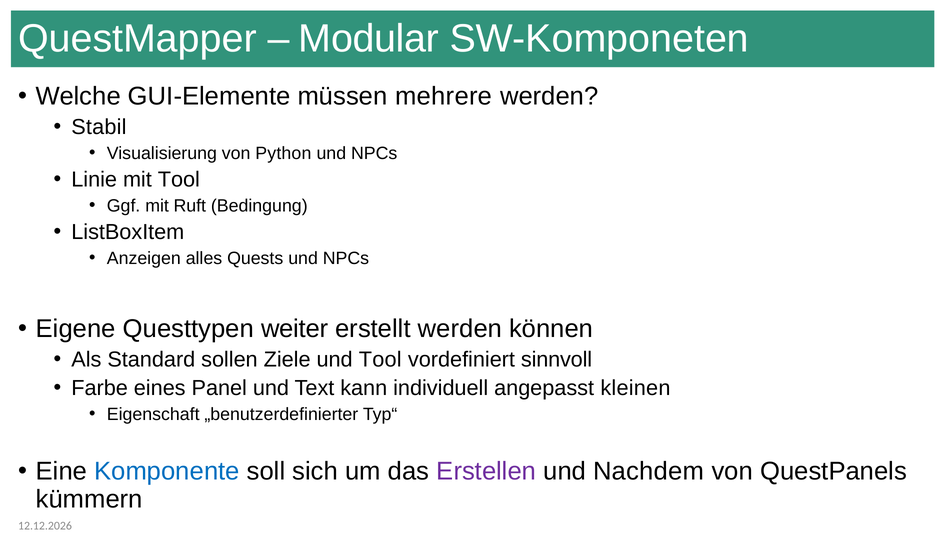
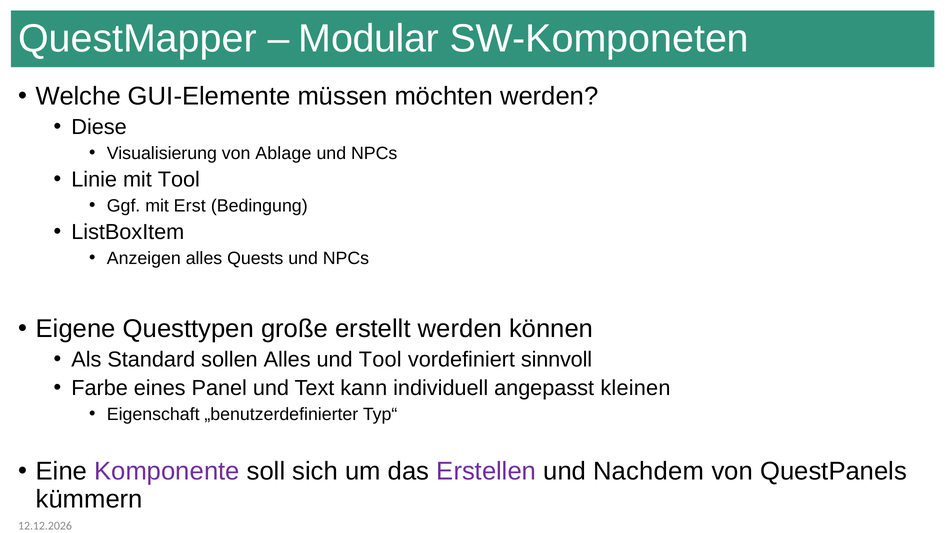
mehrere: mehrere -> möchten
Stabil: Stabil -> Diese
Python: Python -> Ablage
Ruft: Ruft -> Erst
weiter: weiter -> große
sollen Ziele: Ziele -> Alles
Komponente colour: blue -> purple
